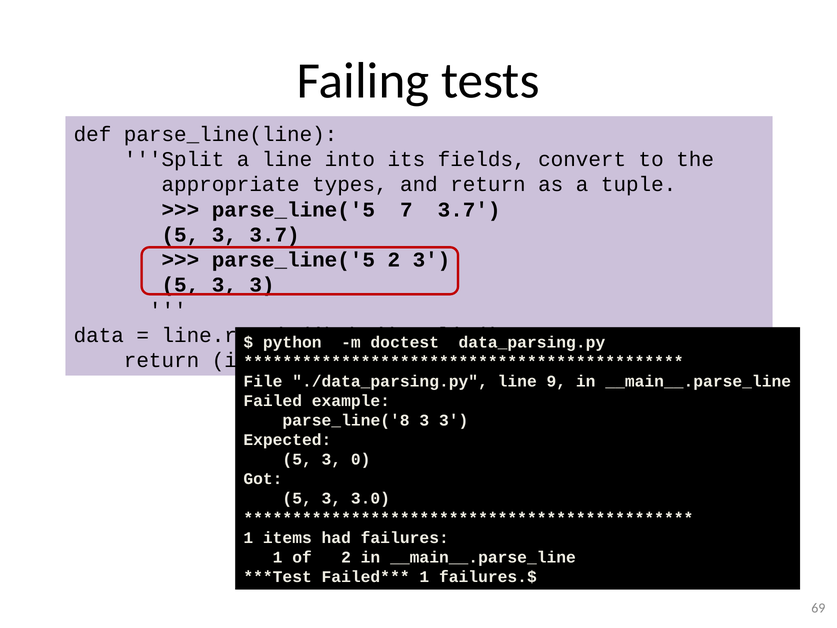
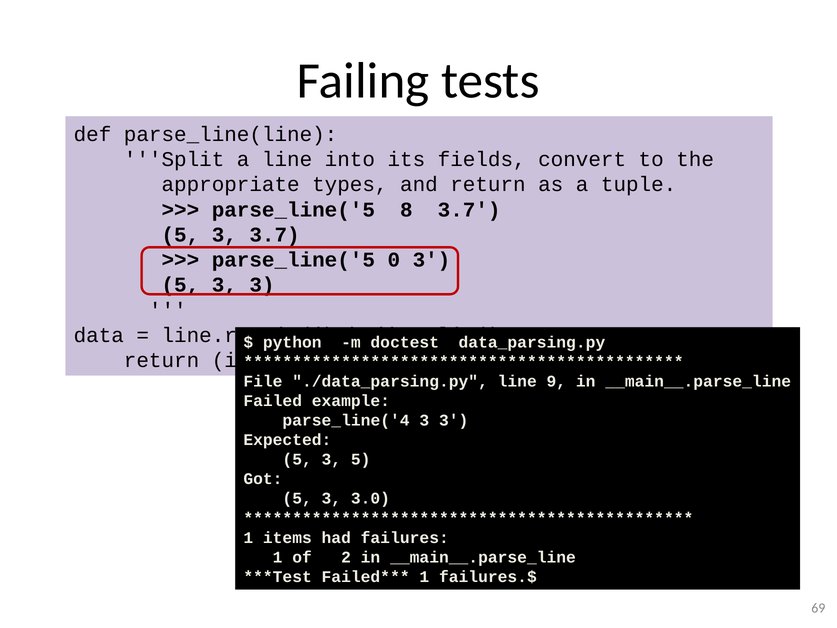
7: 7 -> 8
parse_line('5 2: 2 -> 0
parse_line('8: parse_line('8 -> parse_line('4
5 3 0: 0 -> 5
